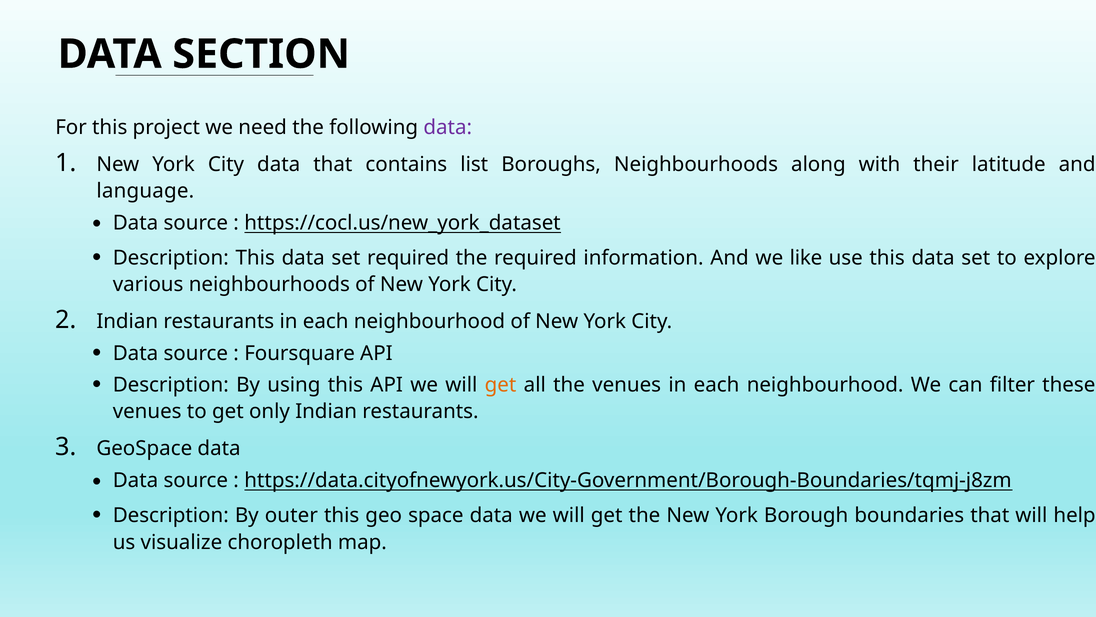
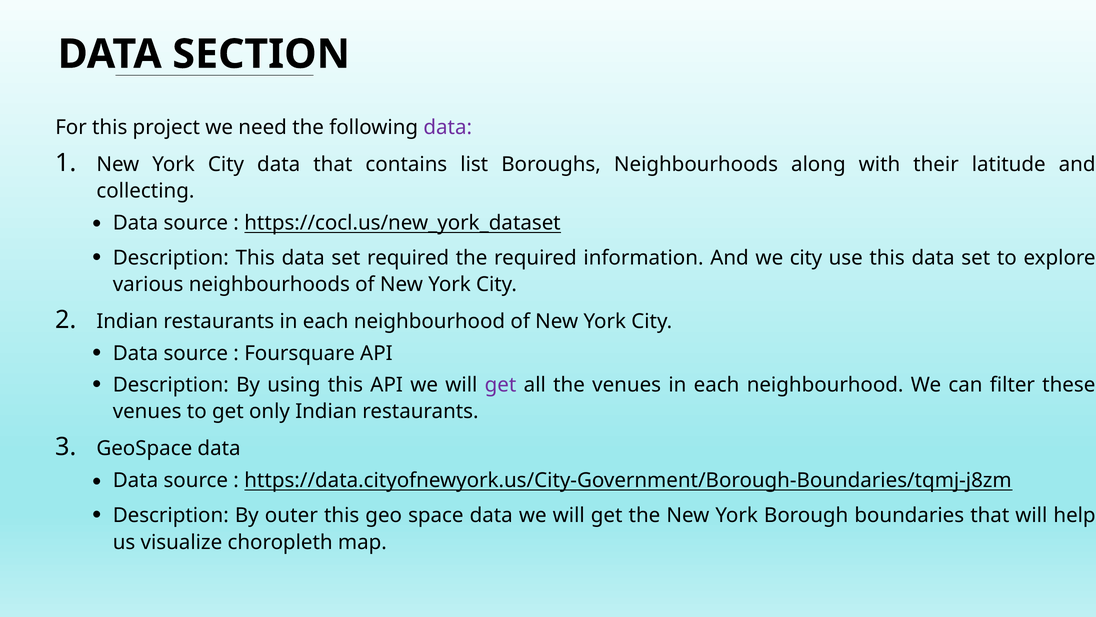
language: language -> collecting
we like: like -> city
get at (501, 385) colour: orange -> purple
